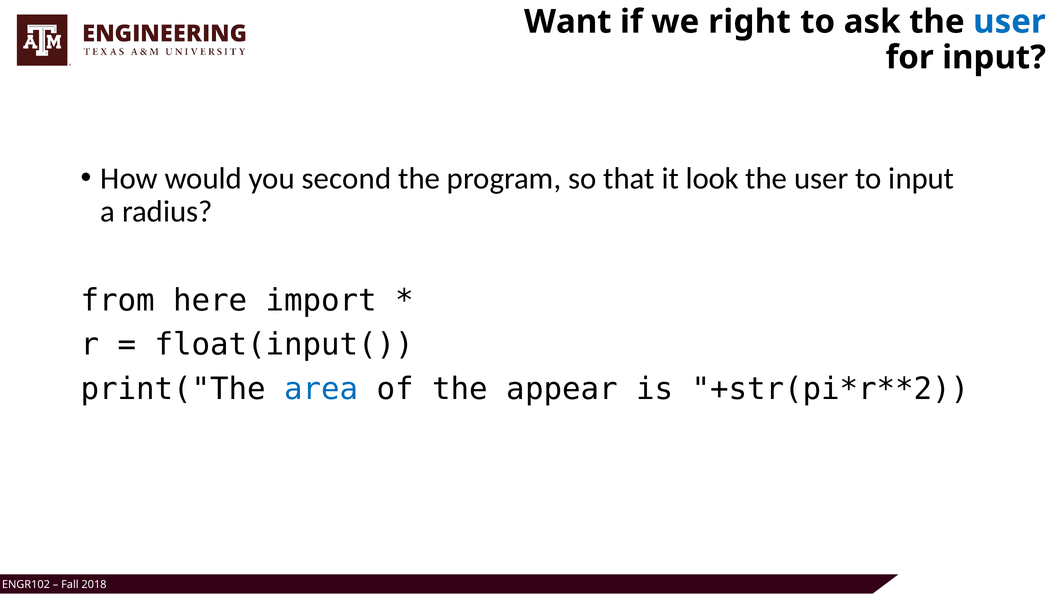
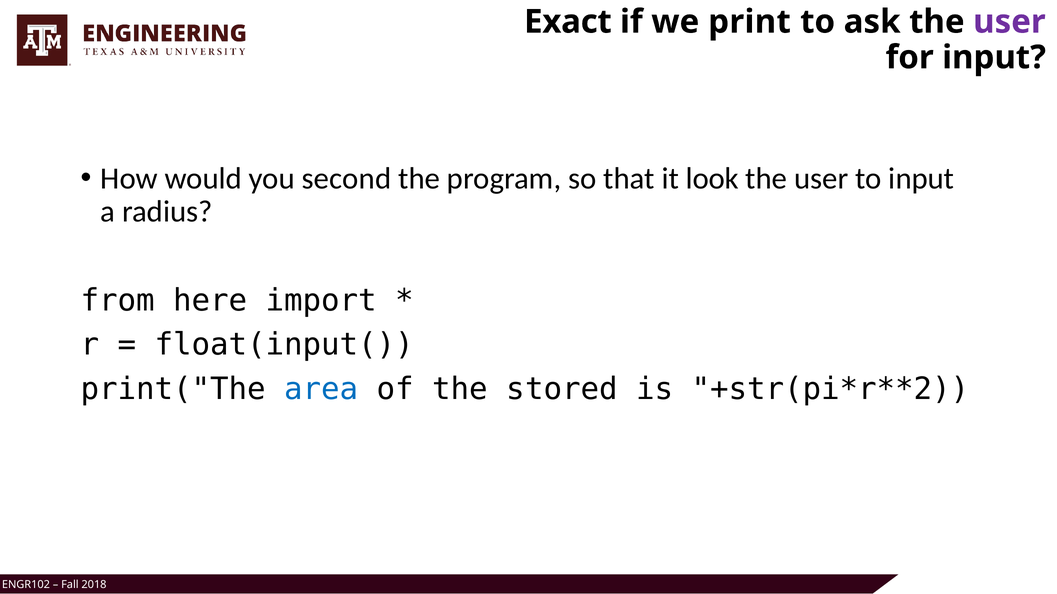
Want: Want -> Exact
right: right -> print
user at (1009, 22) colour: blue -> purple
appear: appear -> stored
